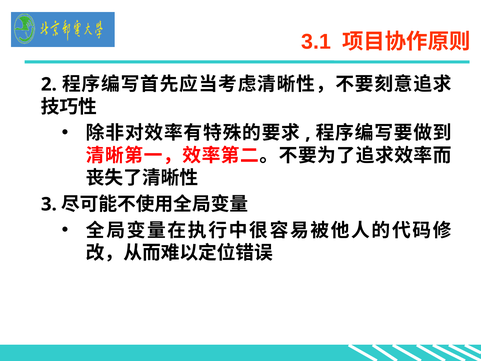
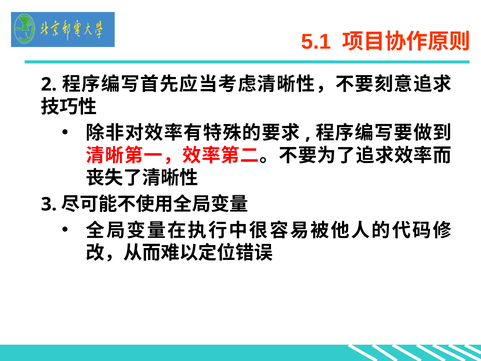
3.1: 3.1 -> 5.1
